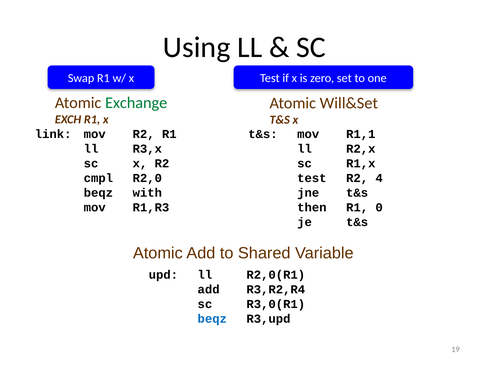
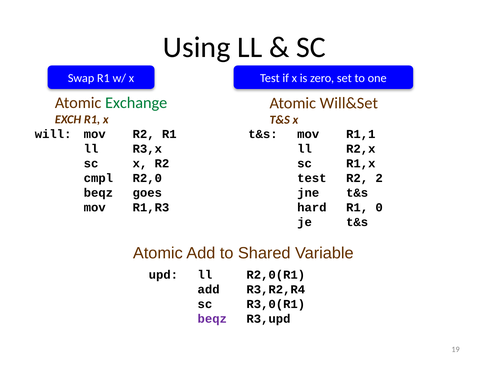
link: link -> will
4: 4 -> 2
with: with -> goes
then: then -> hard
beqz at (212, 319) colour: blue -> purple
